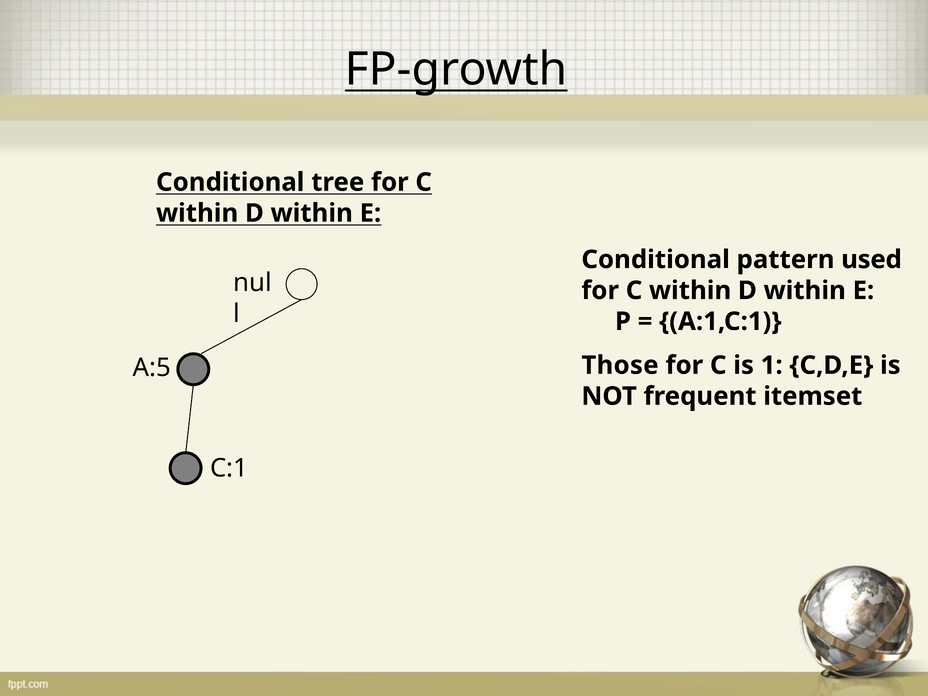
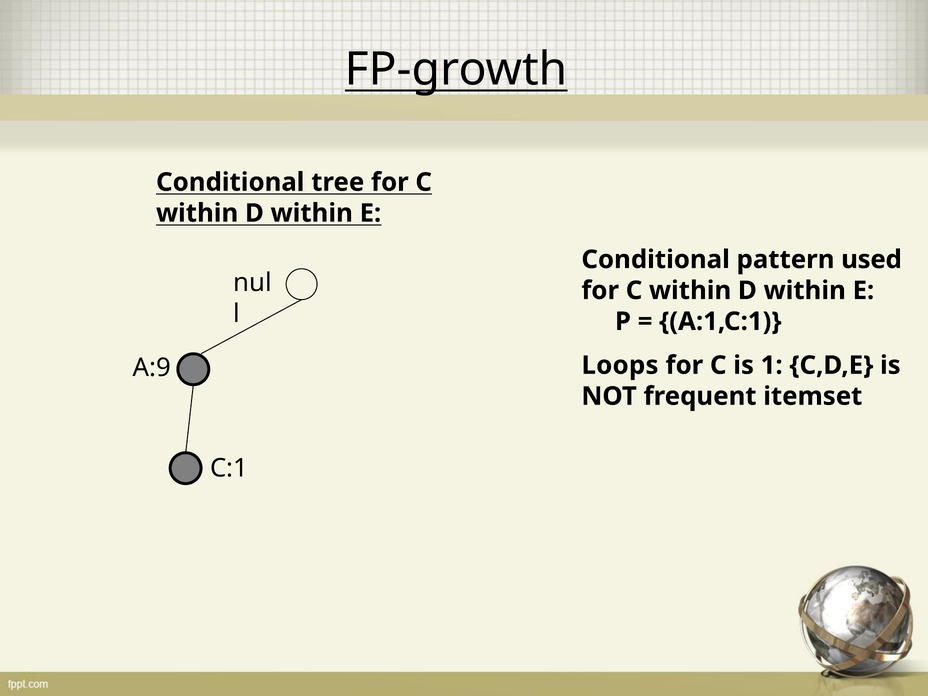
A:5: A:5 -> A:9
Those: Those -> Loops
